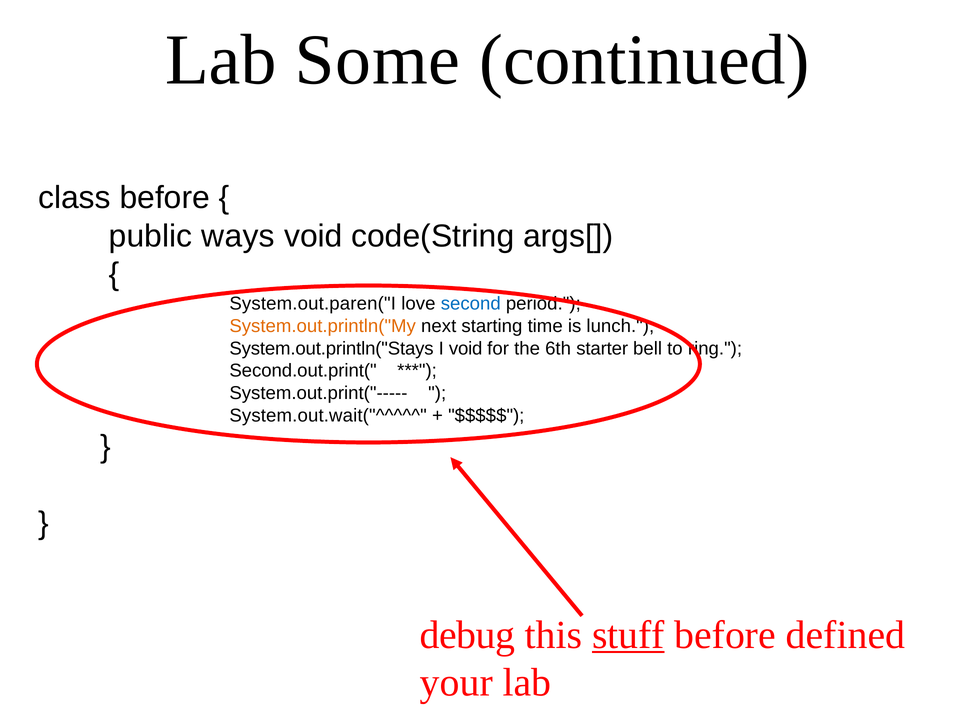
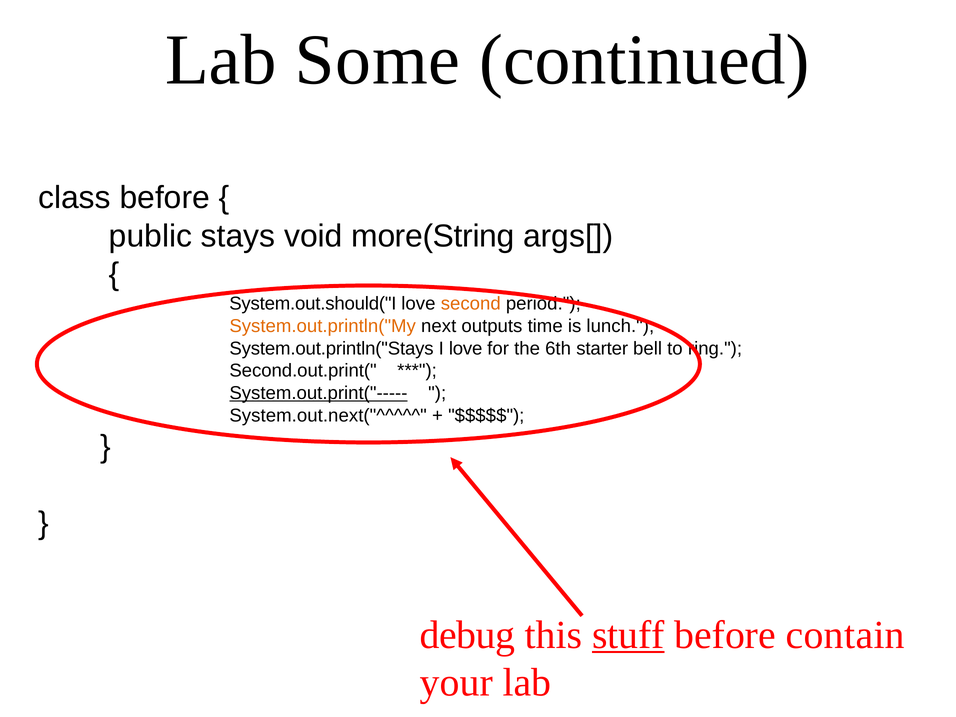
ways: ways -> stays
code(String: code(String -> more(String
System.out.paren("I: System.out.paren("I -> System.out.should("I
second colour: blue -> orange
starting: starting -> outputs
I void: void -> love
System.out.print("----- underline: none -> present
System.out.wait("^^^^^: System.out.wait("^^^^^ -> System.out.next("^^^^^
defined: defined -> contain
